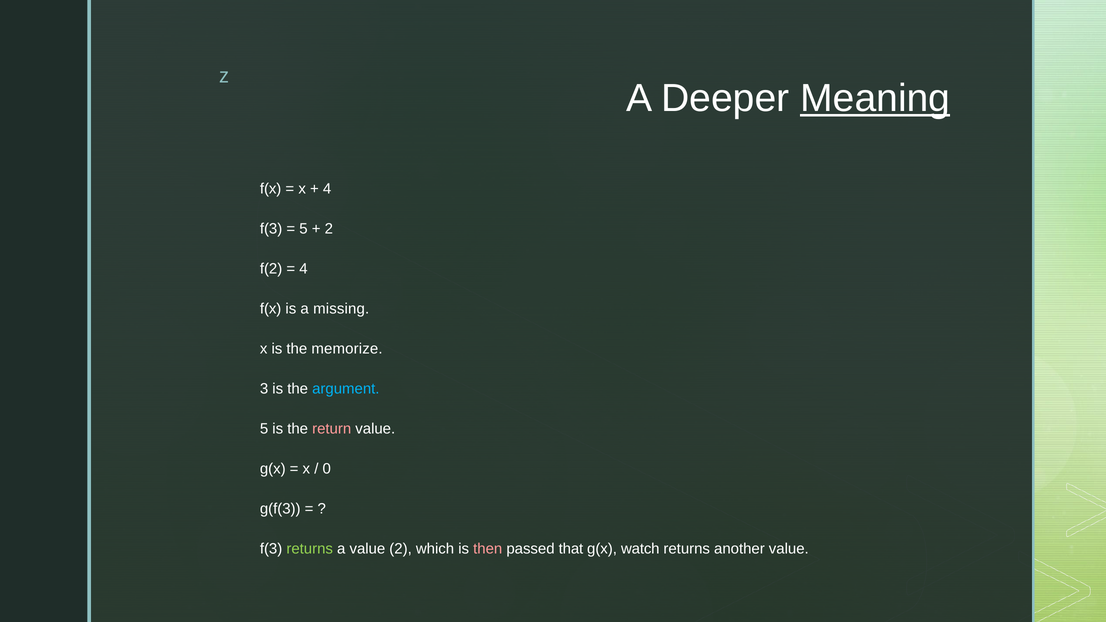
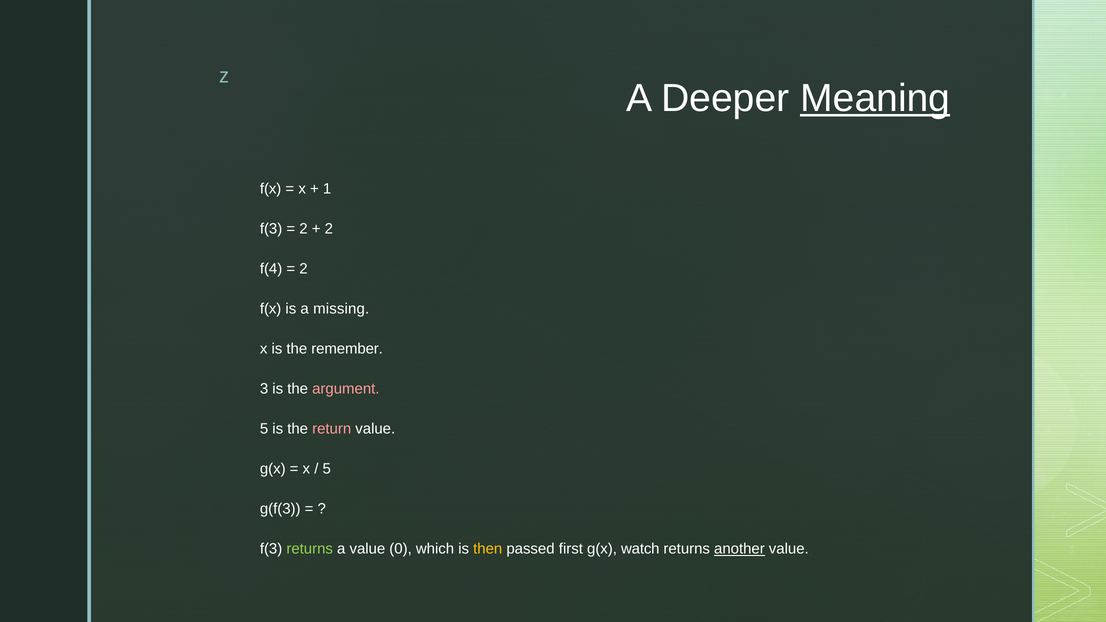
4 at (327, 189): 4 -> 1
5 at (303, 229): 5 -> 2
f(2: f(2 -> f(4
4 at (303, 269): 4 -> 2
memorize: memorize -> remember
argument colour: light blue -> pink
0 at (327, 469): 0 -> 5
value 2: 2 -> 0
then colour: pink -> yellow
that: that -> first
another underline: none -> present
